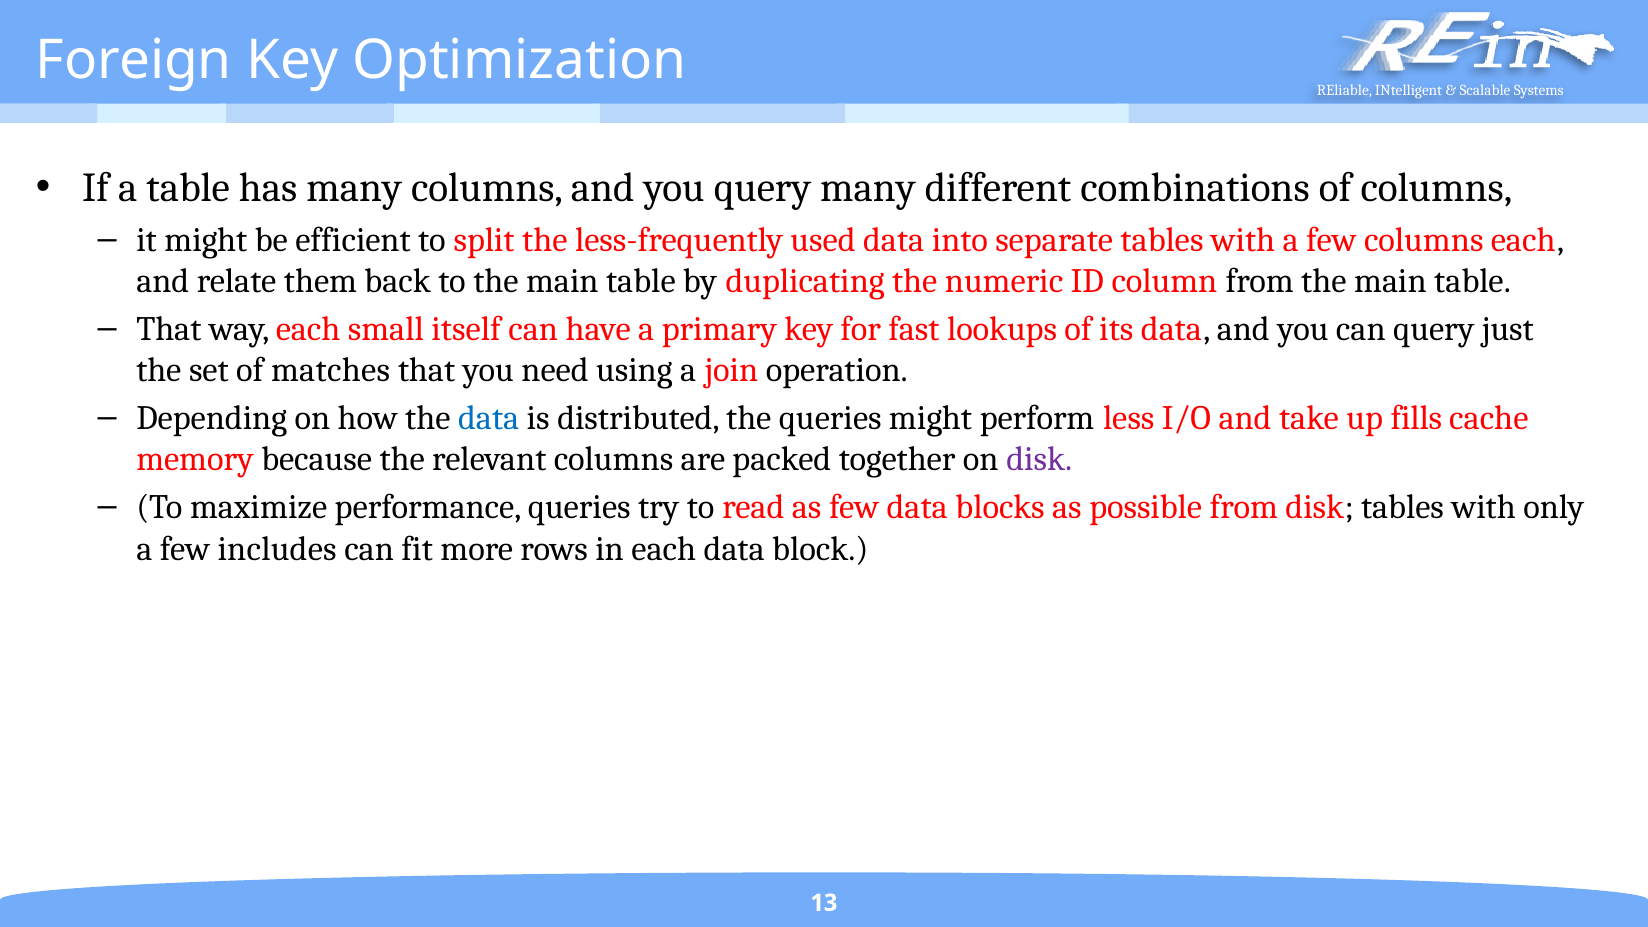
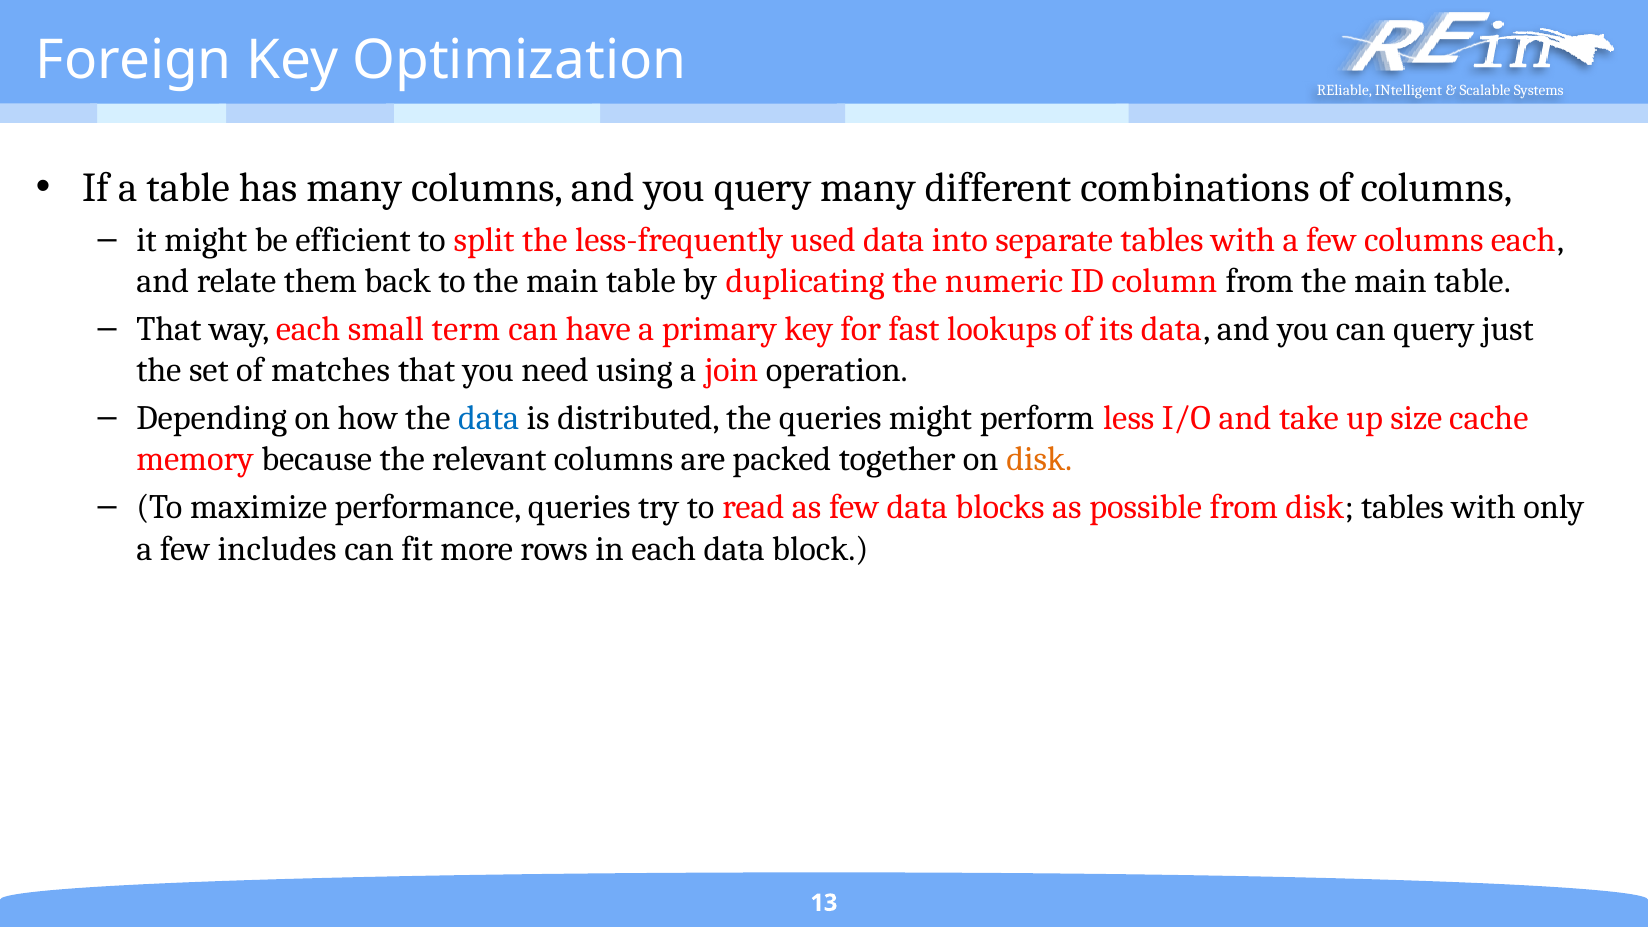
itself: itself -> term
fills: fills -> size
disk at (1039, 460) colour: purple -> orange
